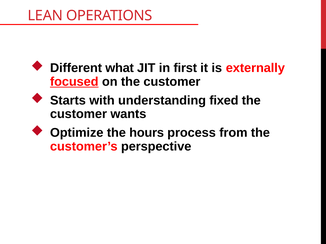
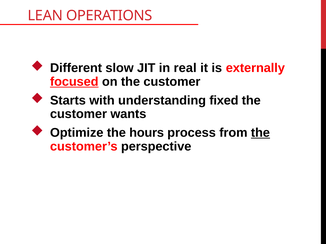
what: what -> slow
first: first -> real
the at (260, 133) underline: none -> present
